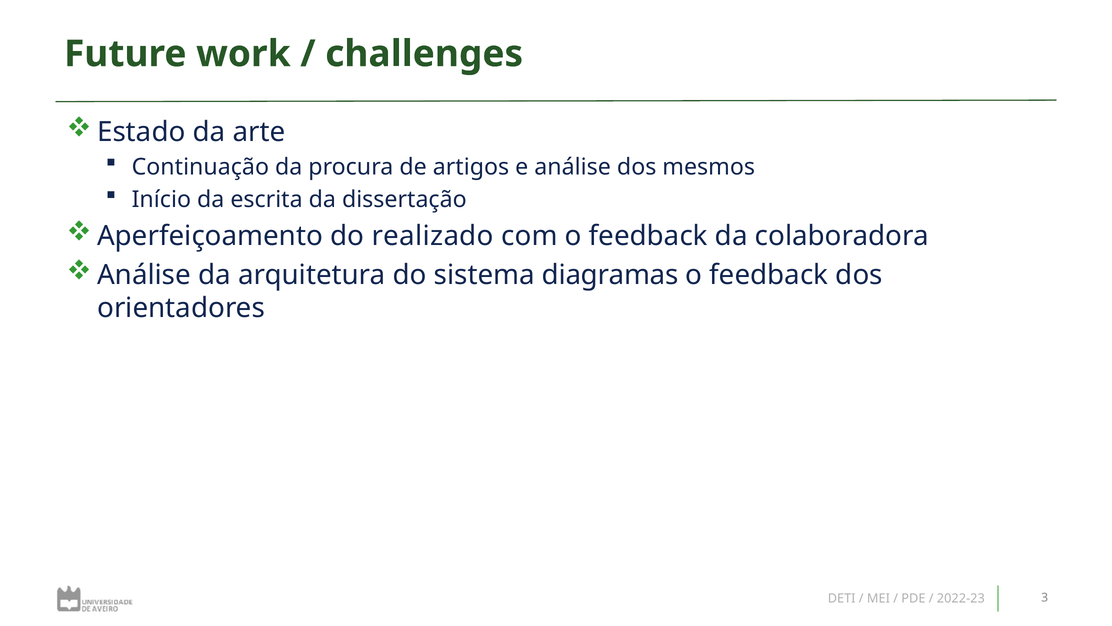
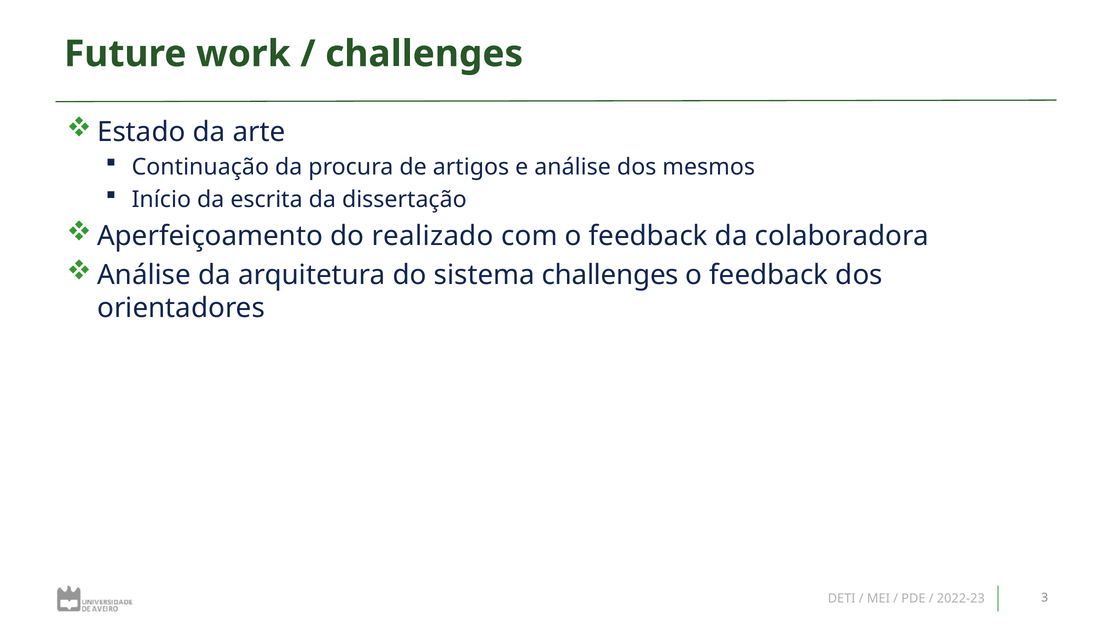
sistema diagramas: diagramas -> challenges
